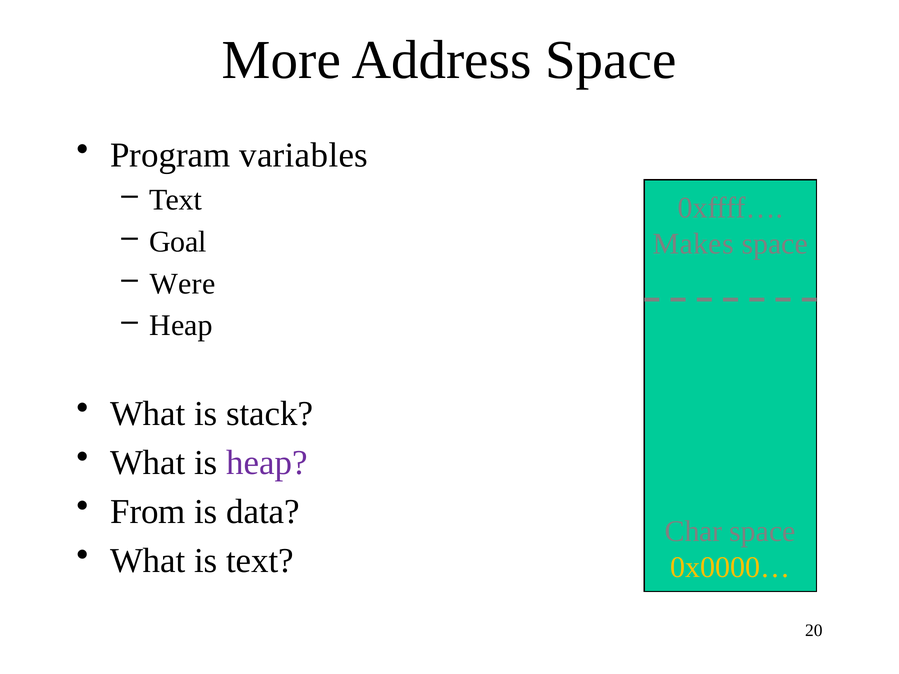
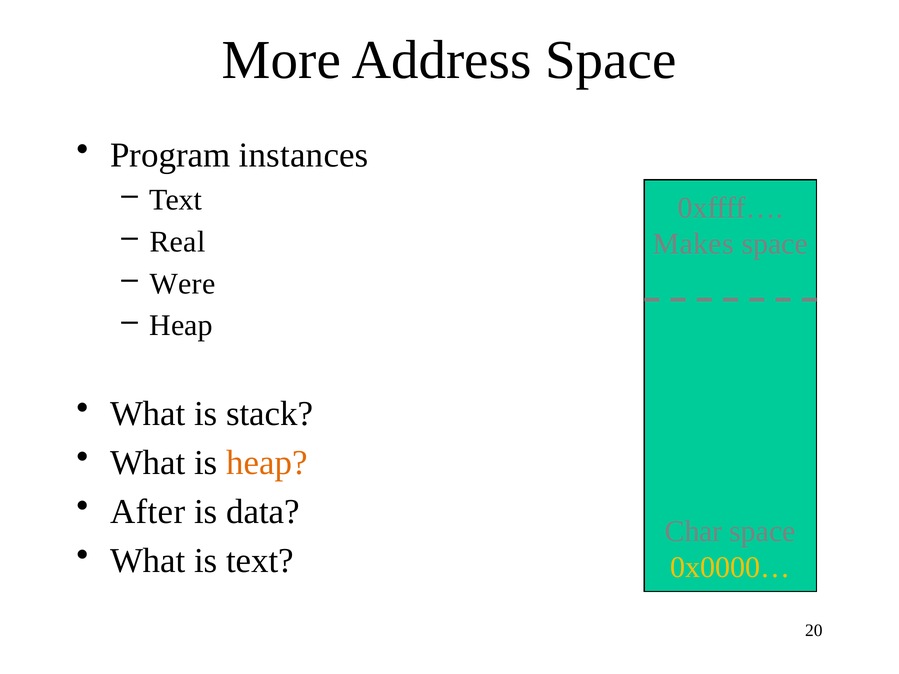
variables: variables -> instances
Goal: Goal -> Real
heap at (267, 463) colour: purple -> orange
From: From -> After
